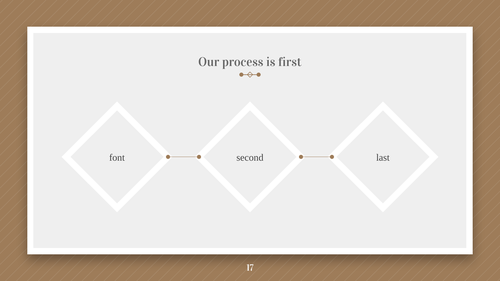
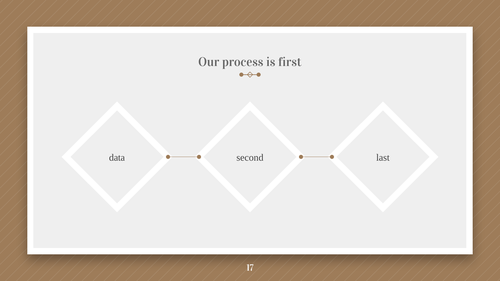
font: font -> data
